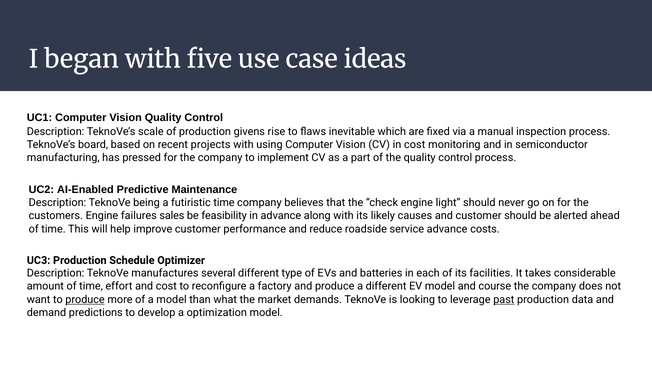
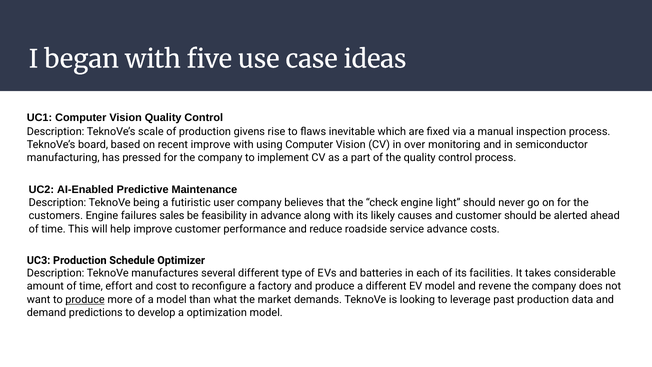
recent projects: projects -> improve
in cost: cost -> over
futiristic time: time -> user
course: course -> revene
past underline: present -> none
